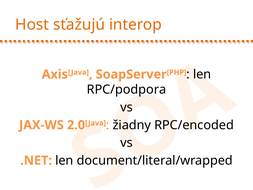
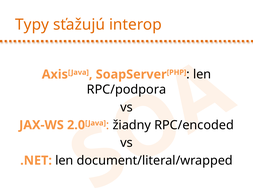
Host: Host -> Typy
